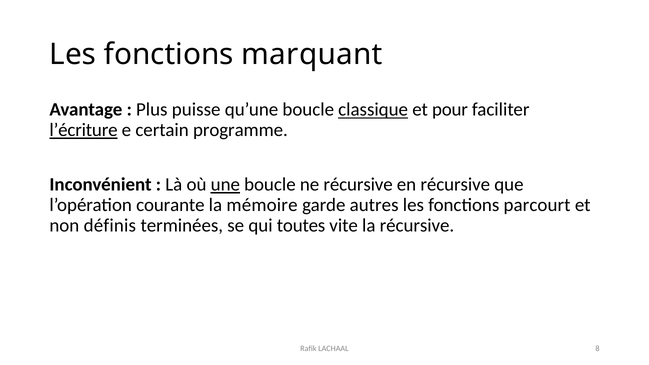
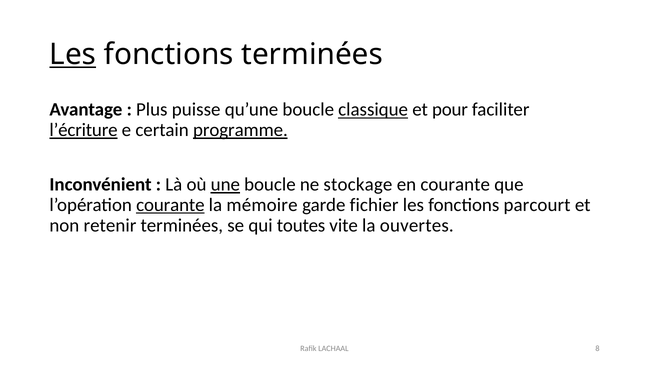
Les at (73, 55) underline: none -> present
fonctions marquant: marquant -> terminées
programme underline: none -> present
ne récursive: récursive -> stockage
en récursive: récursive -> courante
courante at (170, 205) underline: none -> present
autres: autres -> fichier
définis: définis -> retenir
la récursive: récursive -> ouvertes
